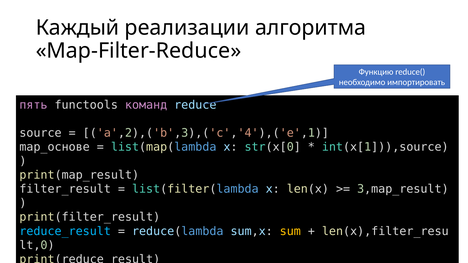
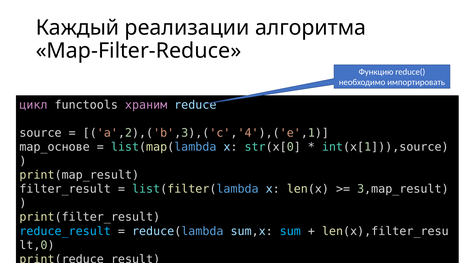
пять: пять -> цикл
команд: команд -> храним
sum colour: yellow -> light blue
